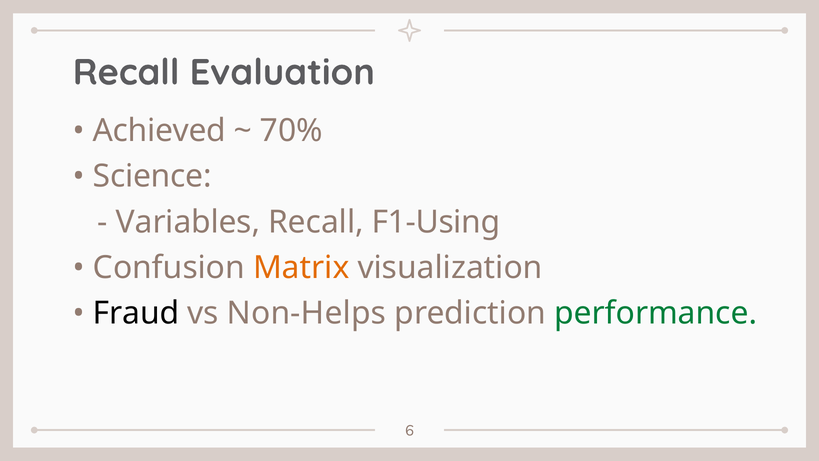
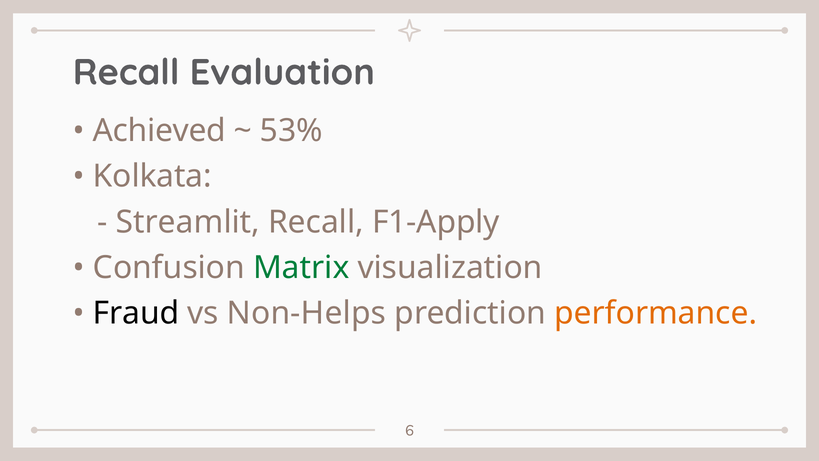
70%: 70% -> 53%
Science: Science -> Kolkata
Variables: Variables -> Streamlit
F1-Using: F1-Using -> F1-Apply
Matrix colour: orange -> green
performance colour: green -> orange
